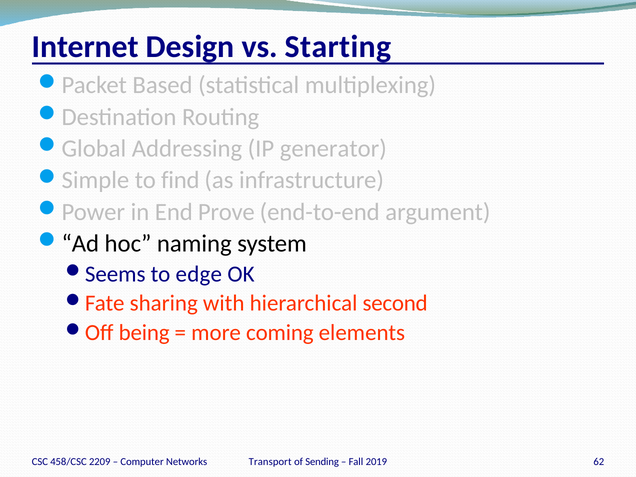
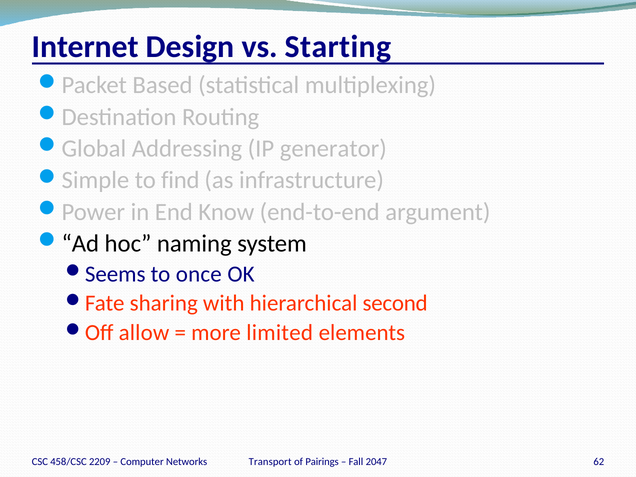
Prove: Prove -> Know
edge: edge -> once
being: being -> allow
coming: coming -> limited
Sending: Sending -> Pairings
2019: 2019 -> 2047
